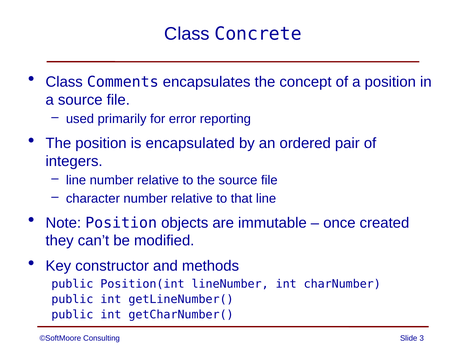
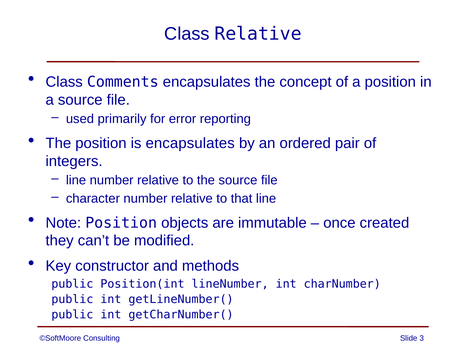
Class Concrete: Concrete -> Relative
is encapsulated: encapsulated -> encapsulates
